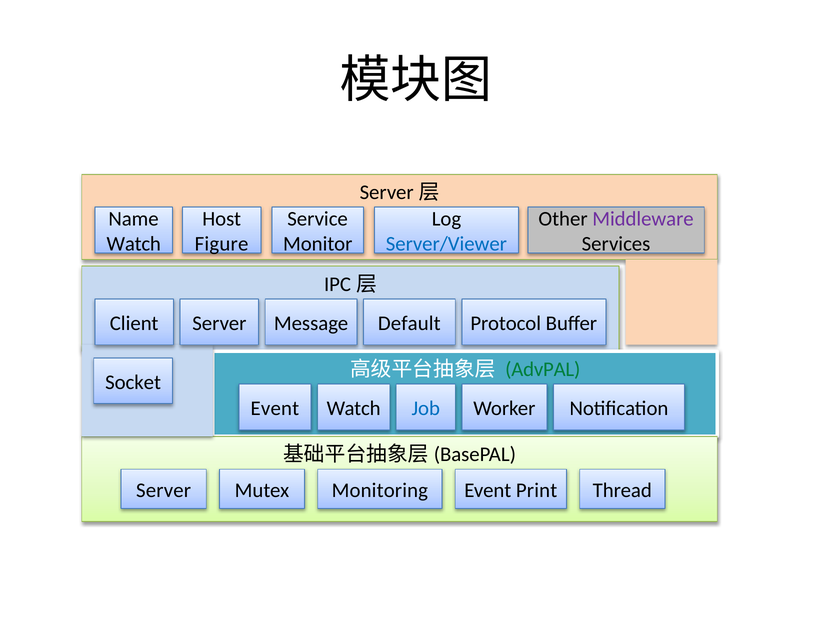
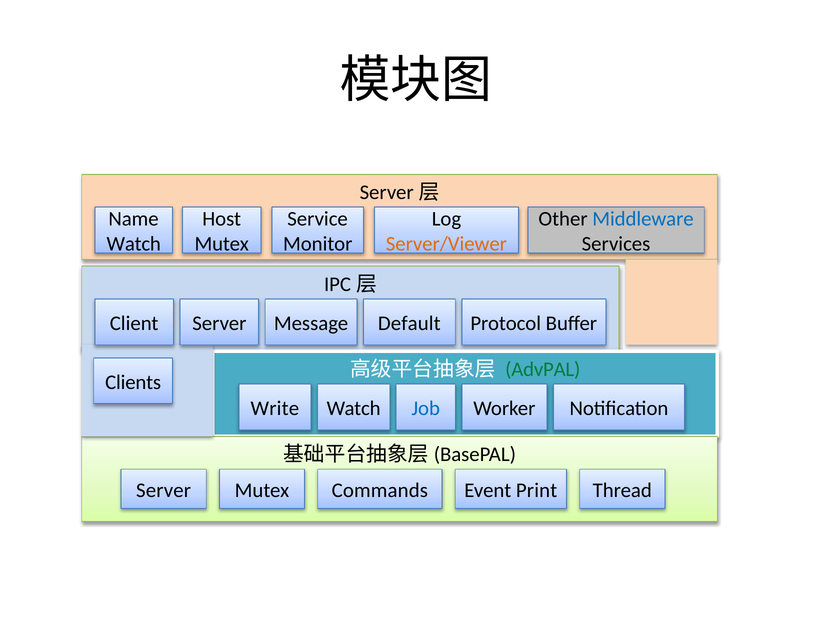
Middleware colour: purple -> blue
Figure at (222, 244): Figure -> Mutex
Server/Viewer colour: blue -> orange
Socket: Socket -> Clients
Event at (275, 408): Event -> Write
Monitoring: Monitoring -> Commands
